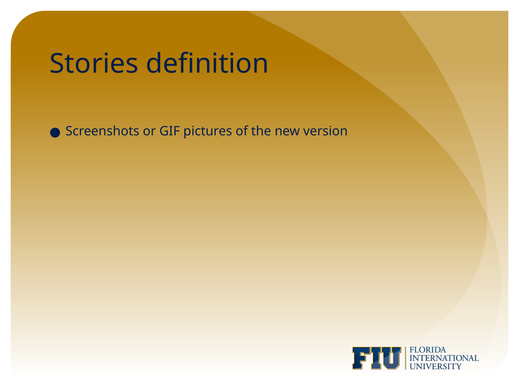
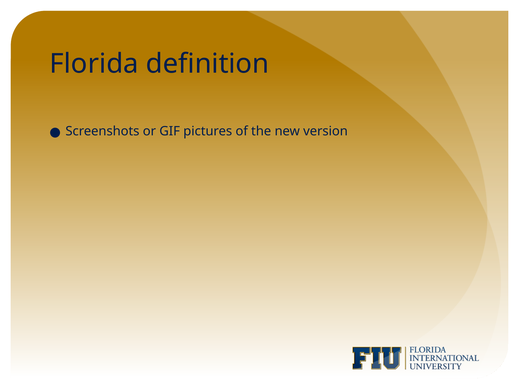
Stories: Stories -> Florida
